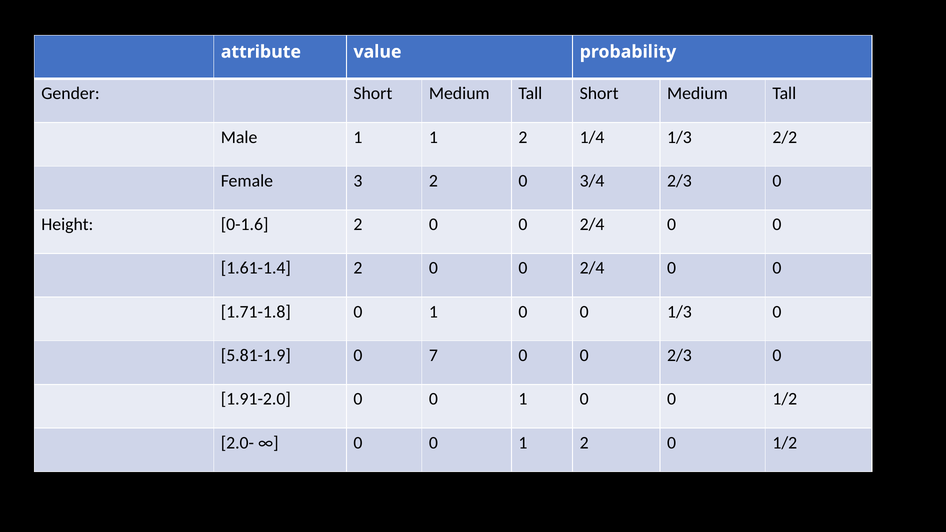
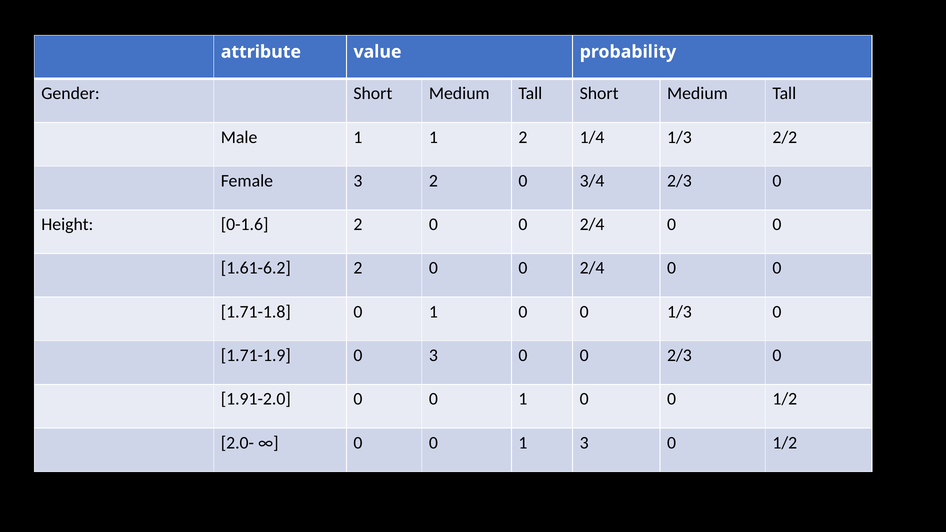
1.61-1.4: 1.61-1.4 -> 1.61-6.2
5.81-1.9: 5.81-1.9 -> 1.71-1.9
0 7: 7 -> 3
0 1 2: 2 -> 3
